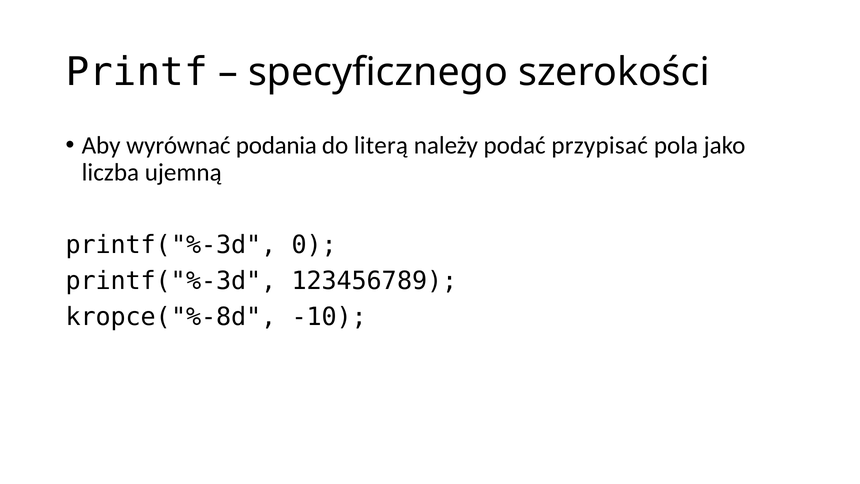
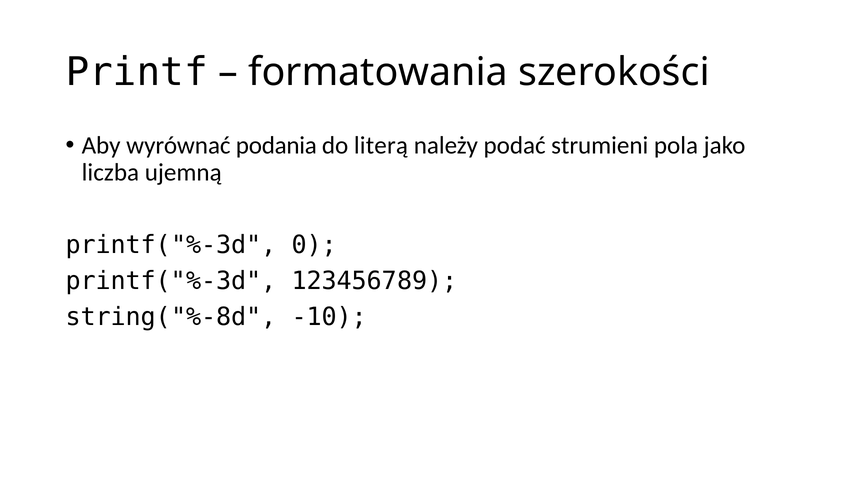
specyficznego: specyficznego -> formatowania
przypisać: przypisać -> strumieni
kropce("%-8d: kropce("%-8d -> string("%-8d
